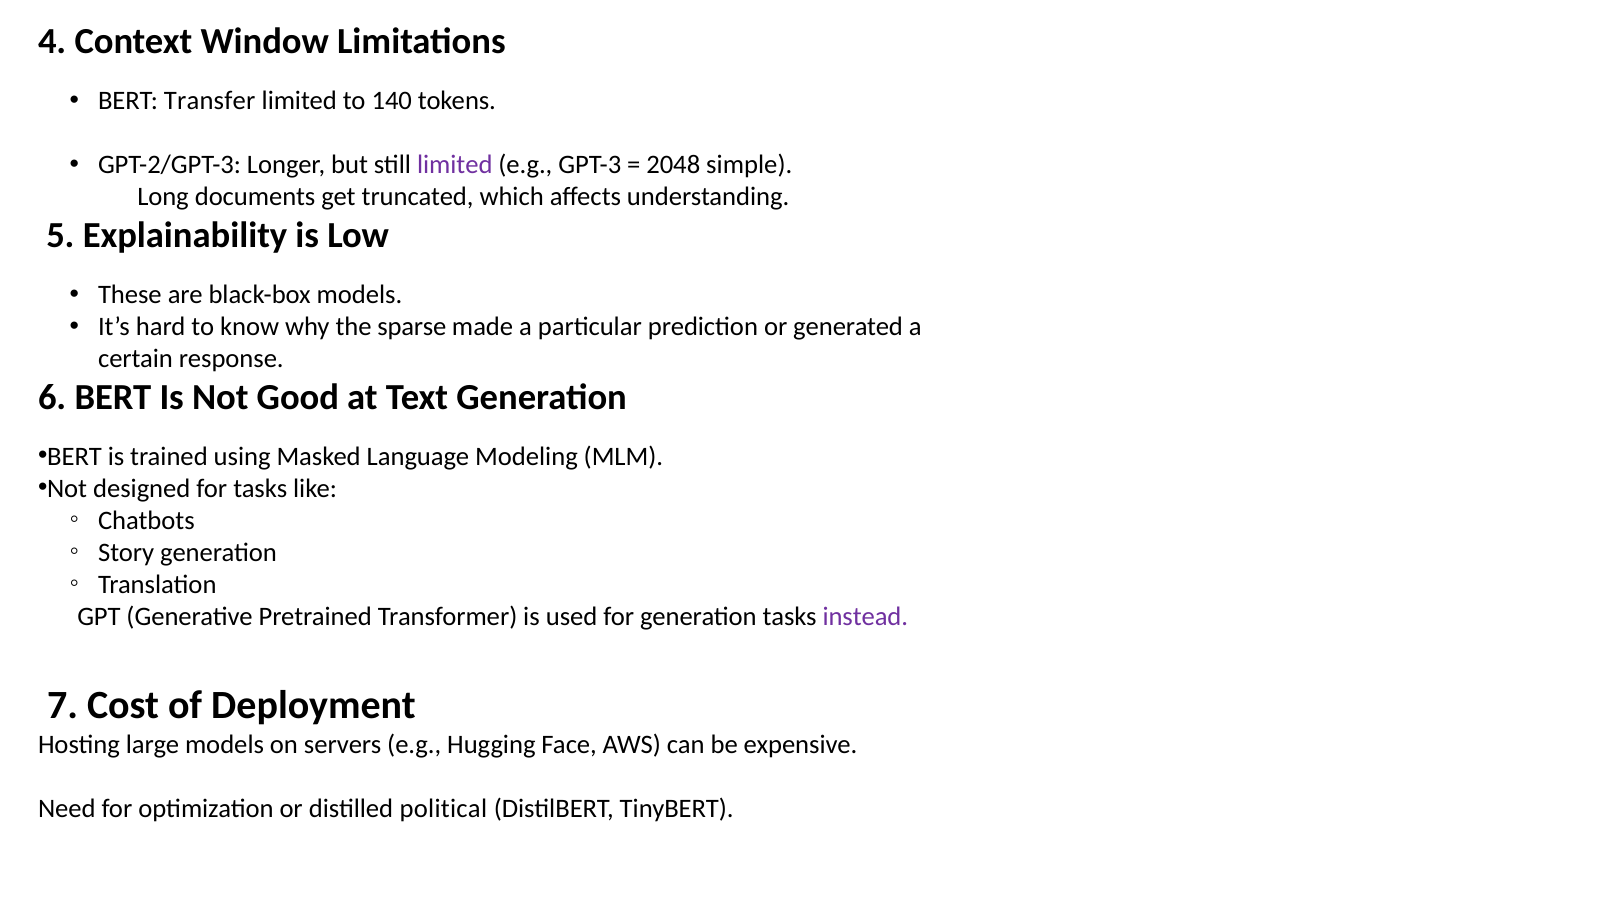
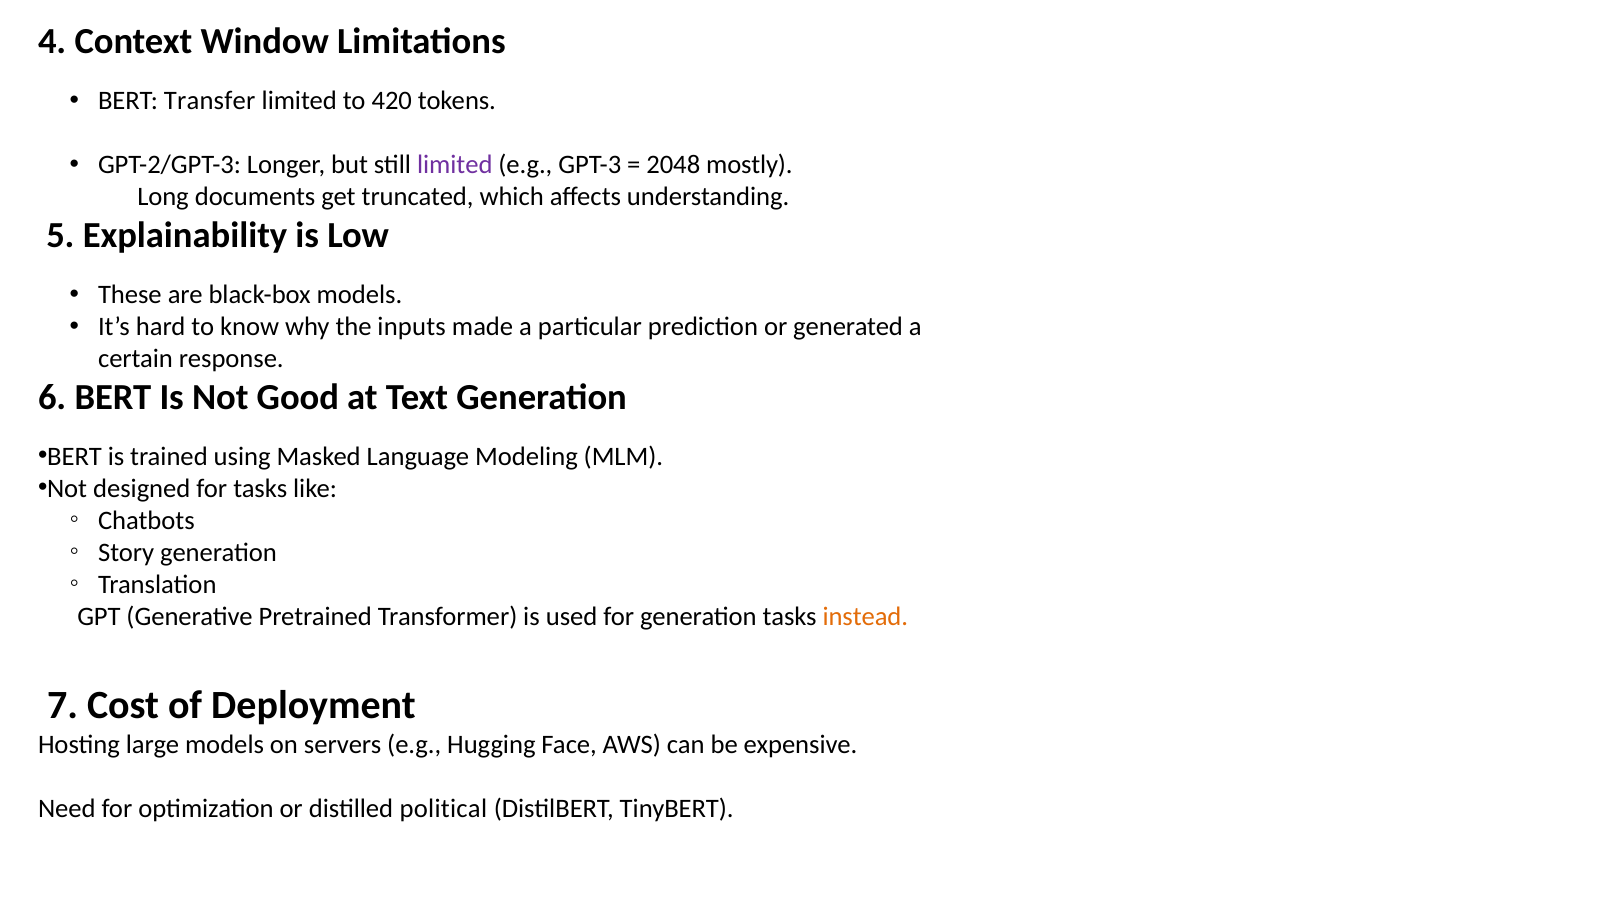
140: 140 -> 420
simple: simple -> mostly
sparse: sparse -> inputs
instead colour: purple -> orange
